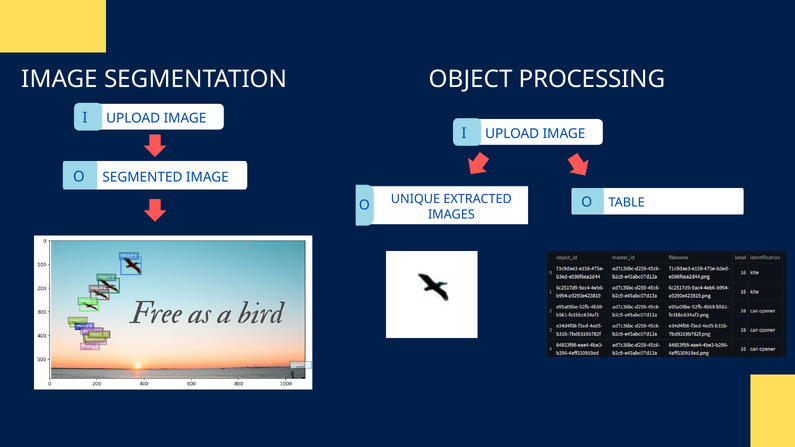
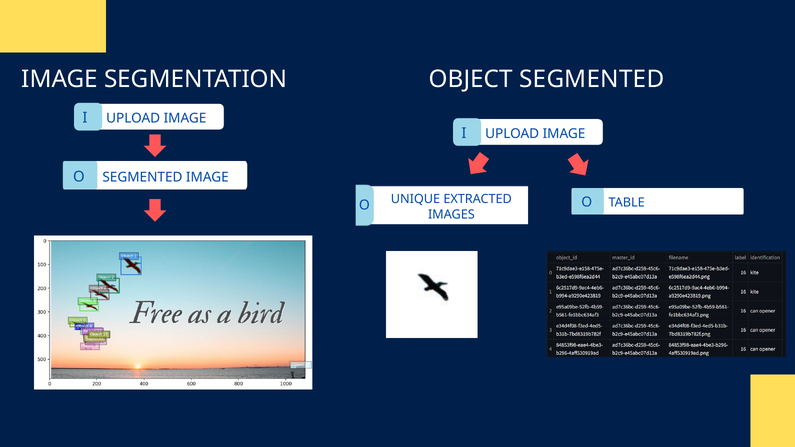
OBJECT PROCESSING: PROCESSING -> SEGMENTED
